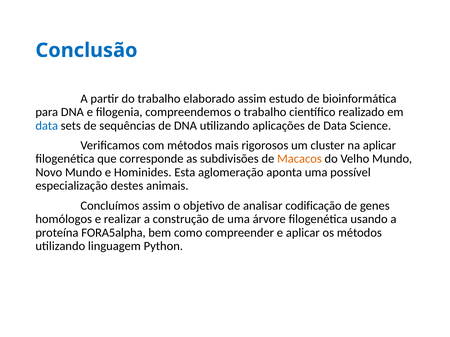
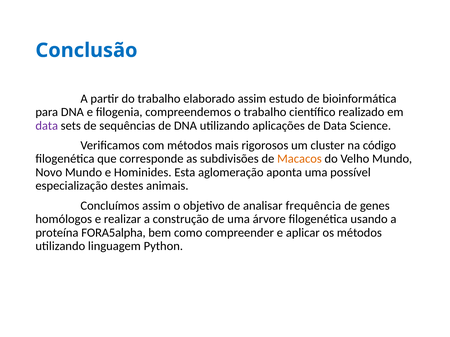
data at (47, 126) colour: blue -> purple
na aplicar: aplicar -> código
codificação: codificação -> frequência
